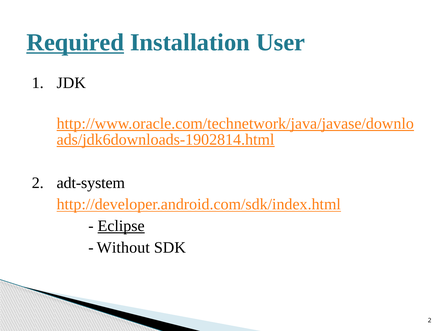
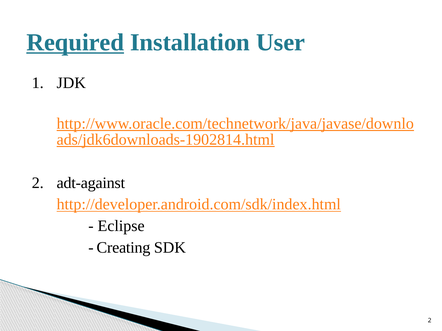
adt-system: adt-system -> adt-against
Eclipse underline: present -> none
Without: Without -> Creating
